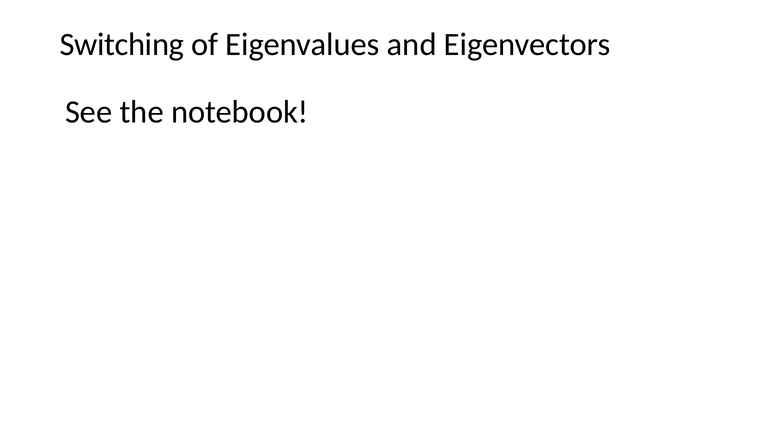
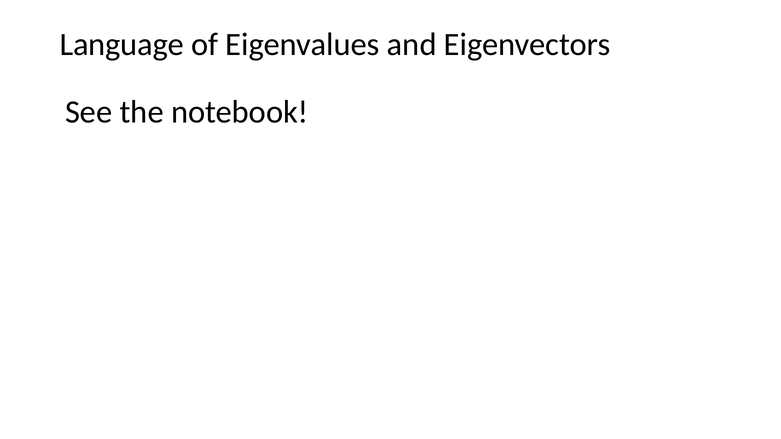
Switching: Switching -> Language
